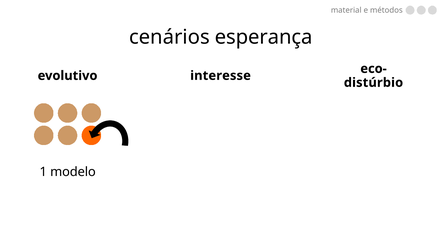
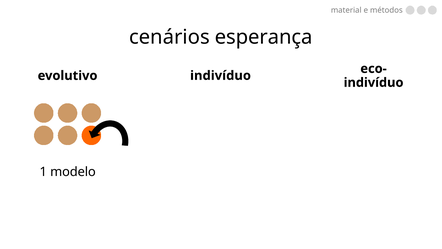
evolutivo interesse: interesse -> indivíduo
distúrbio at (373, 82): distúrbio -> indivíduo
